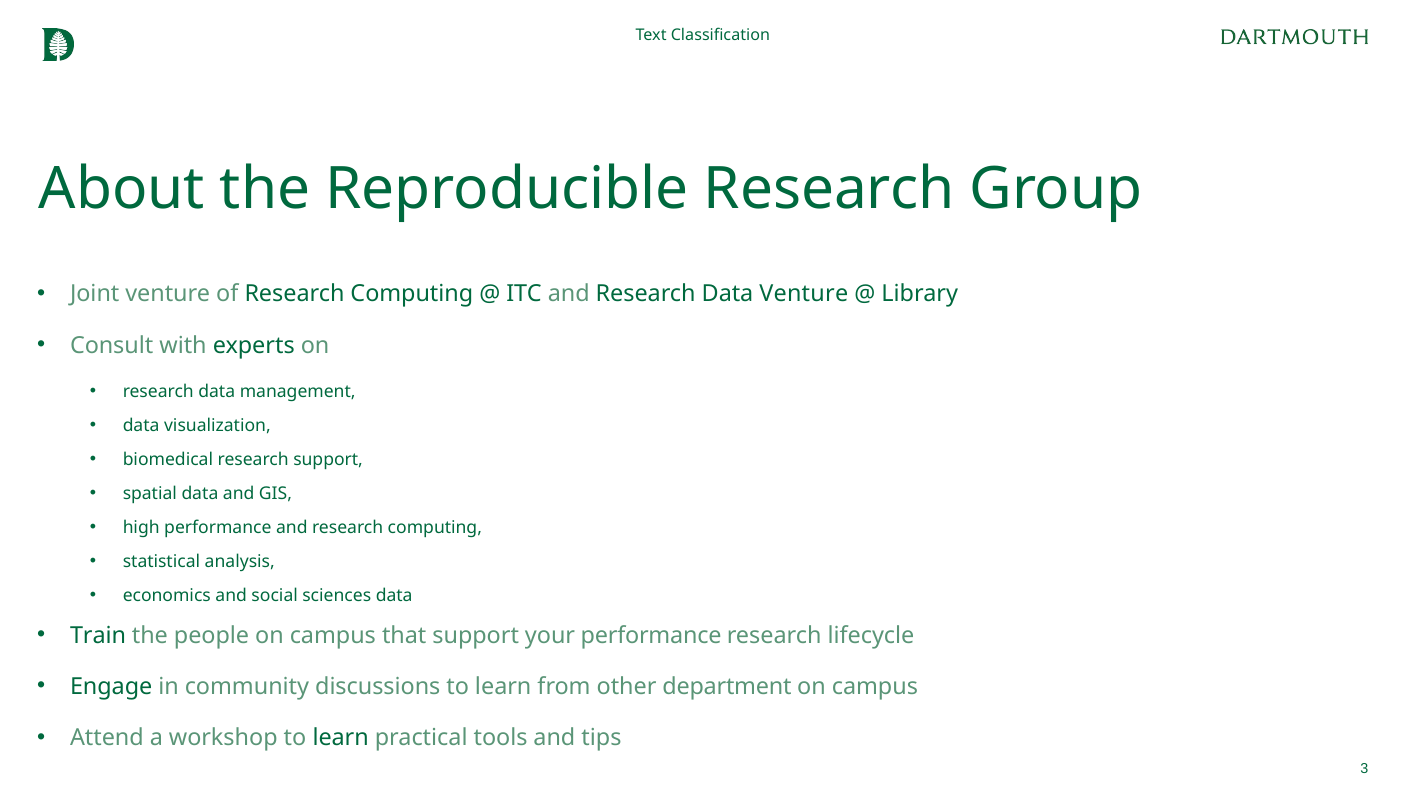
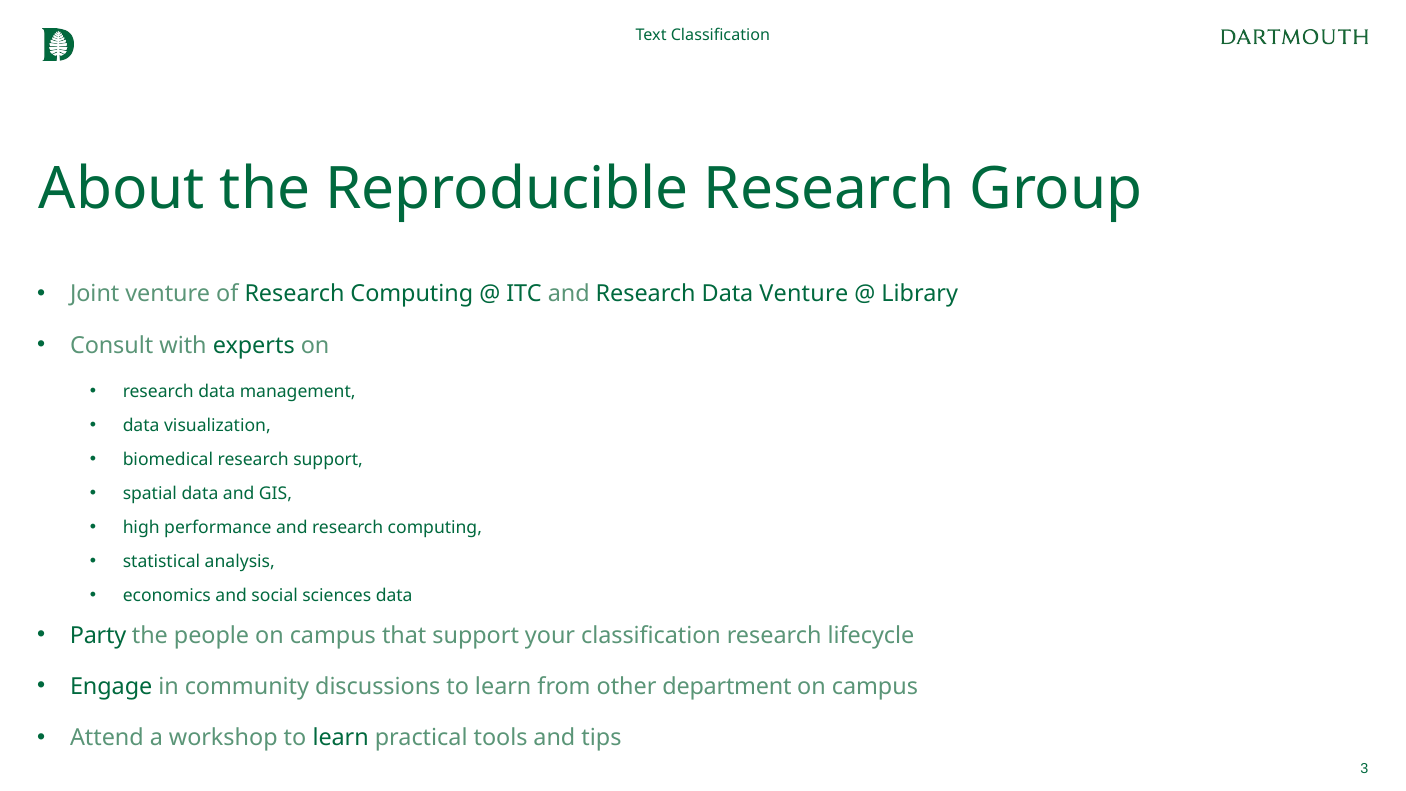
Train: Train -> Party
your performance: performance -> classification
